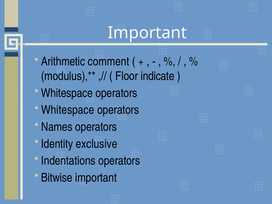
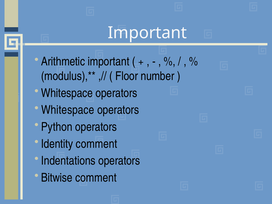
Arithmetic comment: comment -> important
indicate: indicate -> number
Names: Names -> Python
Identity exclusive: exclusive -> comment
Bitwise important: important -> comment
